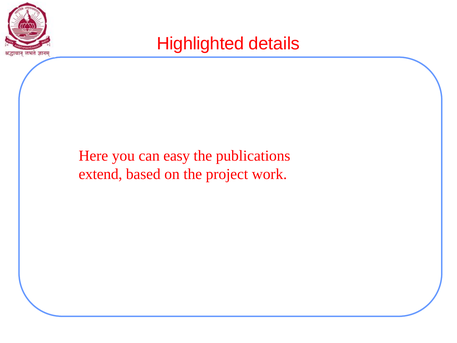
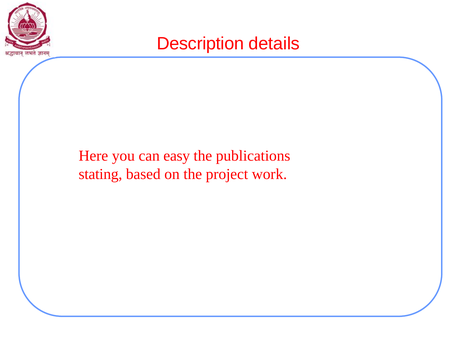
Highlighted: Highlighted -> Description
extend: extend -> stating
